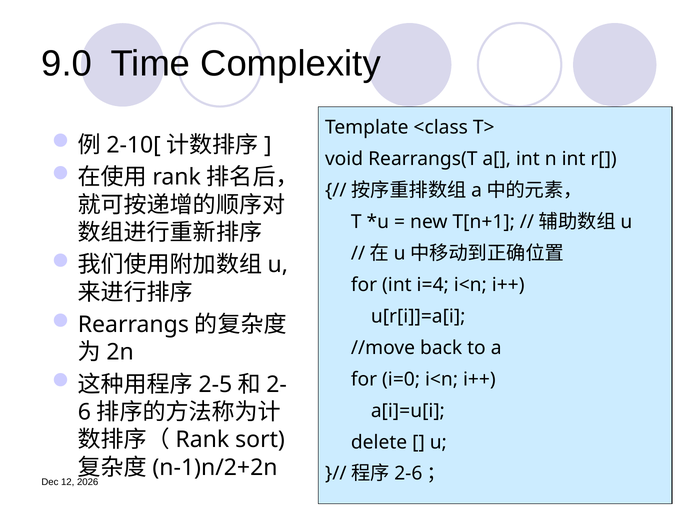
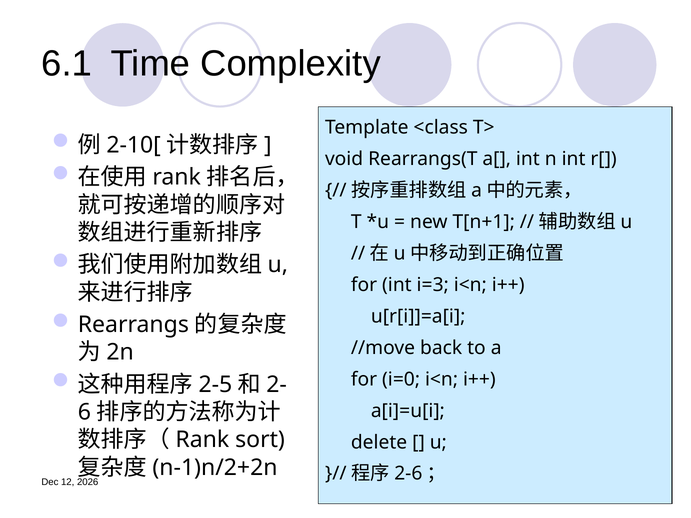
9.0: 9.0 -> 6.1
i=4: i=4 -> i=3
